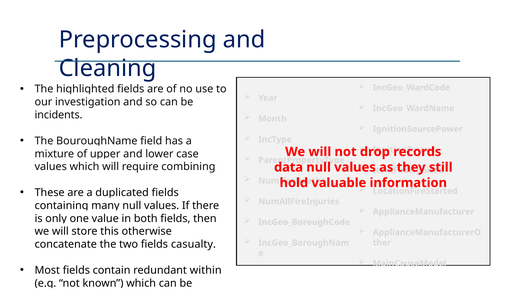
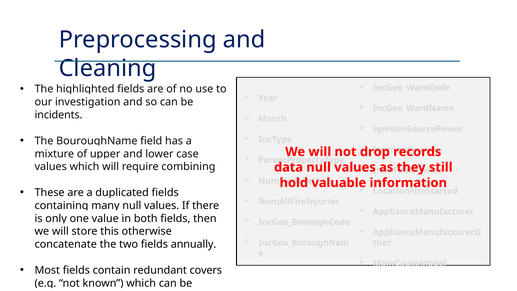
casualty: casualty -> annually
within: within -> covers
